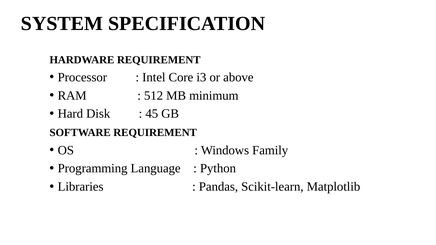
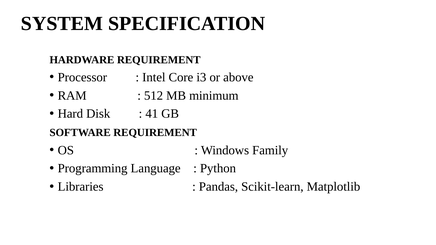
45: 45 -> 41
